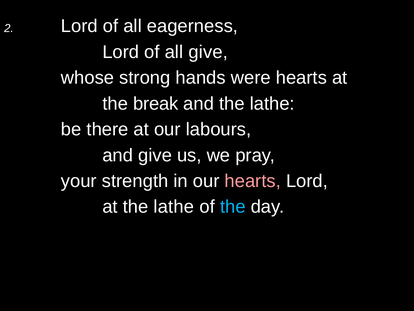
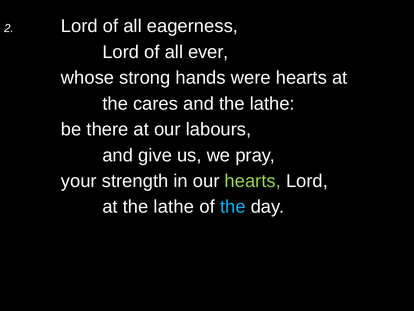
all give: give -> ever
break: break -> cares
hearts at (253, 181) colour: pink -> light green
